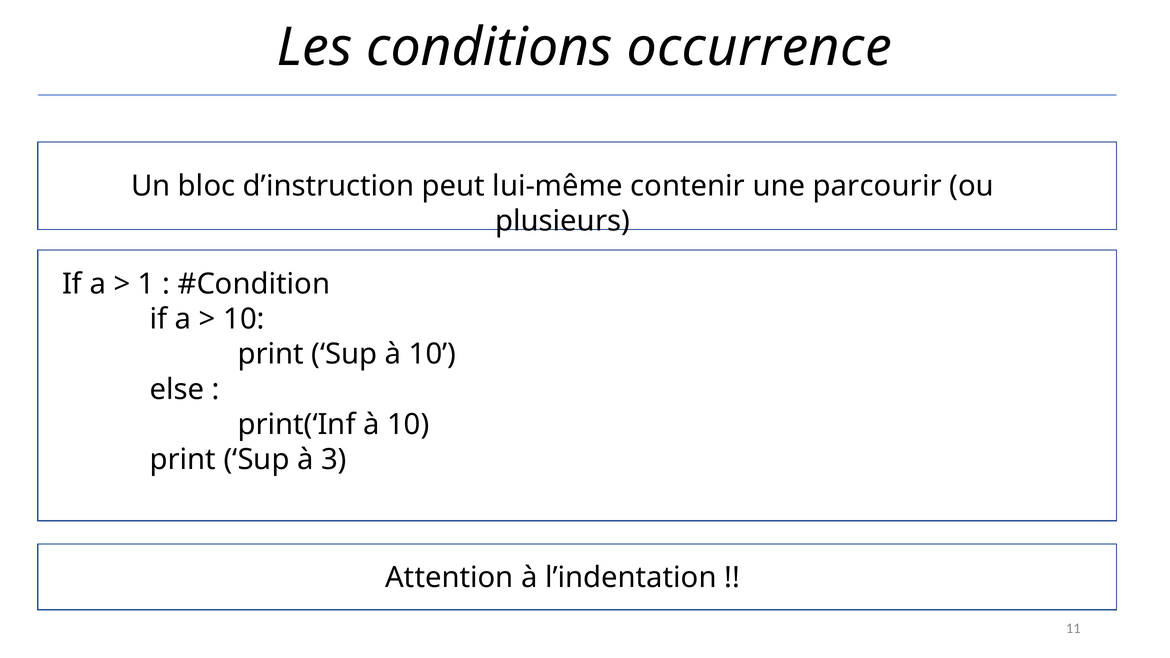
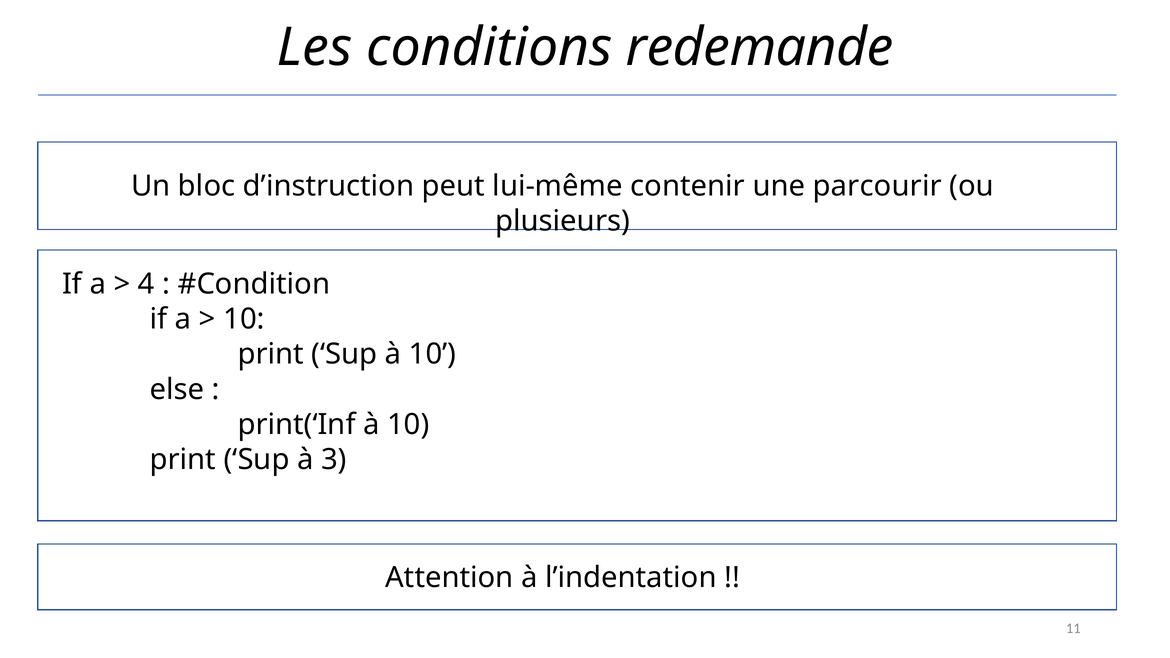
occurrence: occurrence -> redemande
1: 1 -> 4
